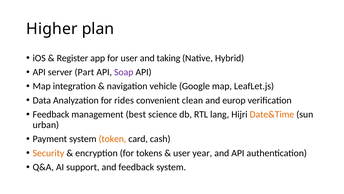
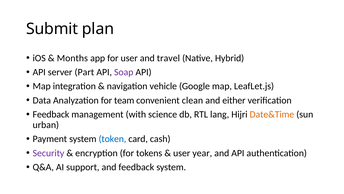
Higher: Higher -> Submit
Register: Register -> Months
taking: taking -> travel
rides: rides -> team
europ: europ -> either
best: best -> with
token colour: orange -> blue
Security colour: orange -> purple
